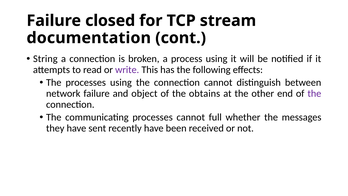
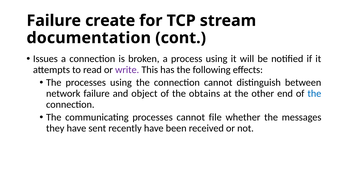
closed: closed -> create
String: String -> Issues
the at (314, 93) colour: purple -> blue
full: full -> file
